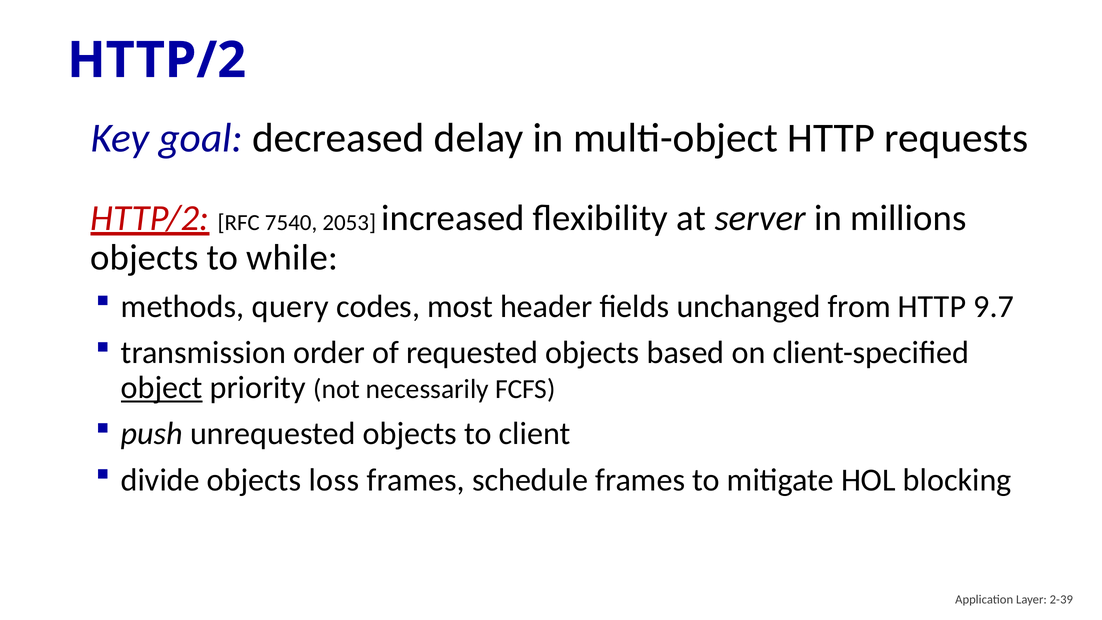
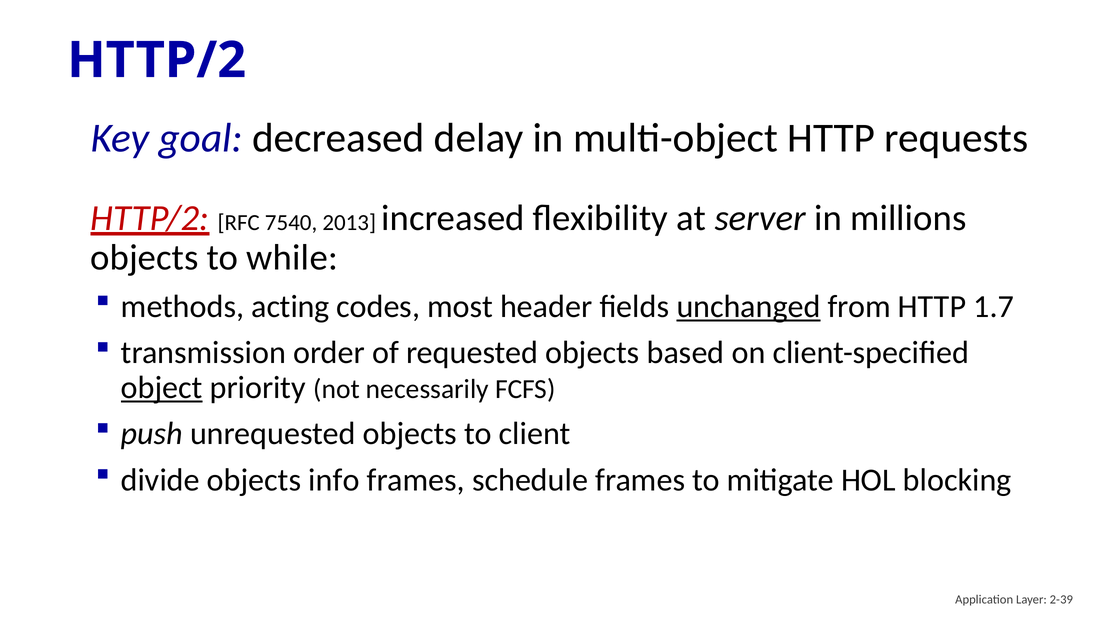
2053: 2053 -> 2013
query: query -> acting
unchanged underline: none -> present
9.7: 9.7 -> 1.7
loss: loss -> info
